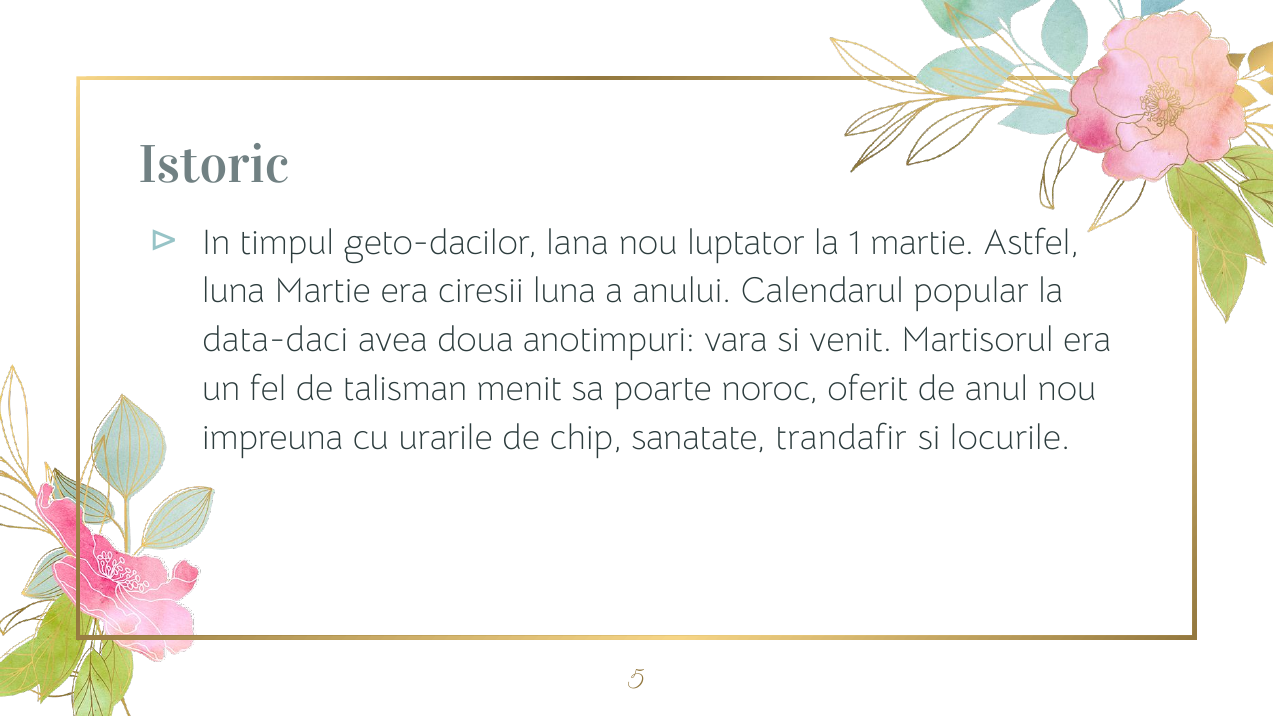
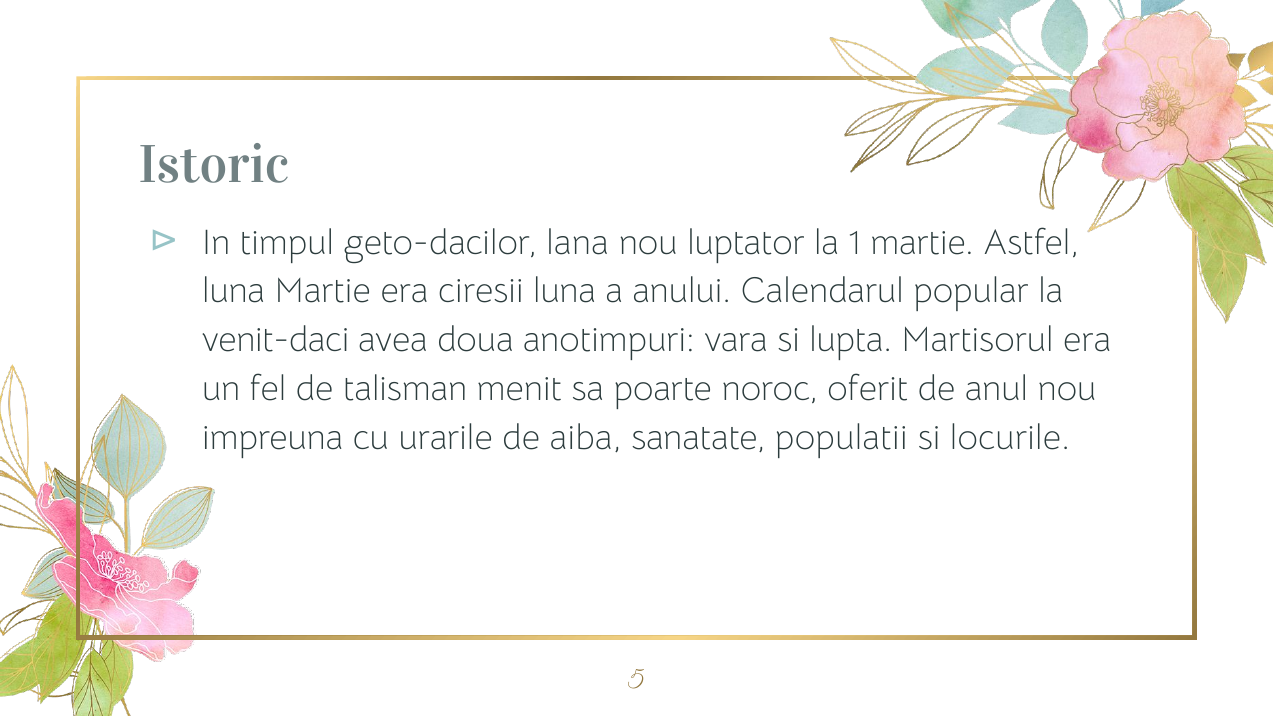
data-daci: data-daci -> venit-daci
venit: venit -> lupta
chip: chip -> aiba
trandafir: trandafir -> populatii
